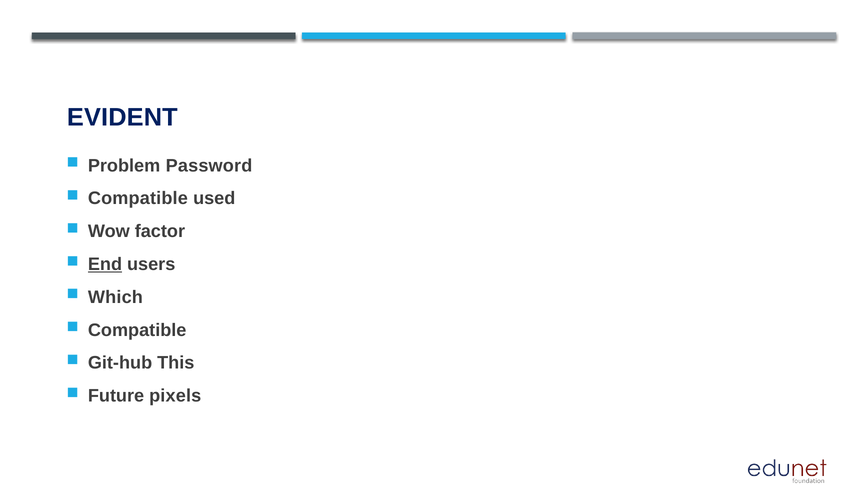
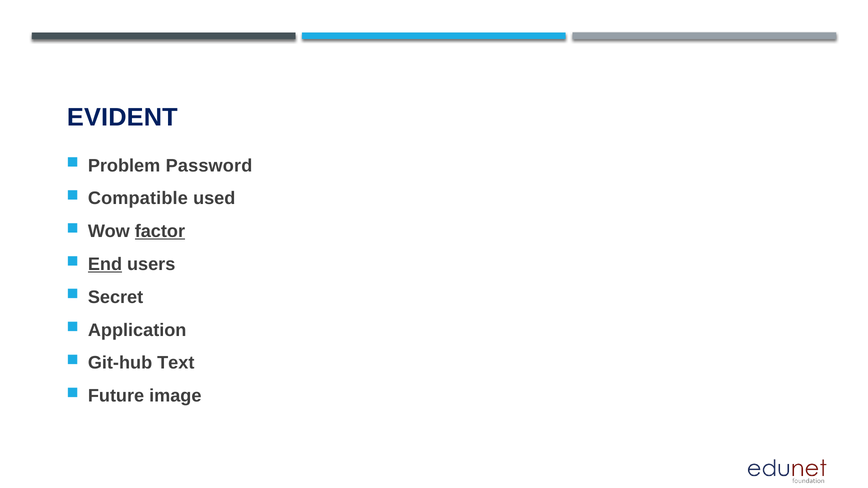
factor underline: none -> present
Which: Which -> Secret
Compatible at (137, 330): Compatible -> Application
This: This -> Text
pixels: pixels -> image
